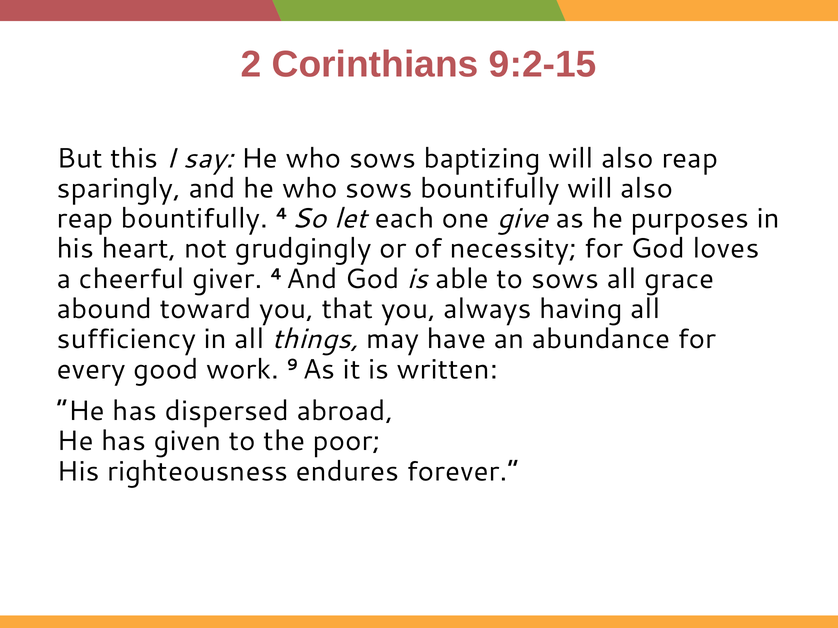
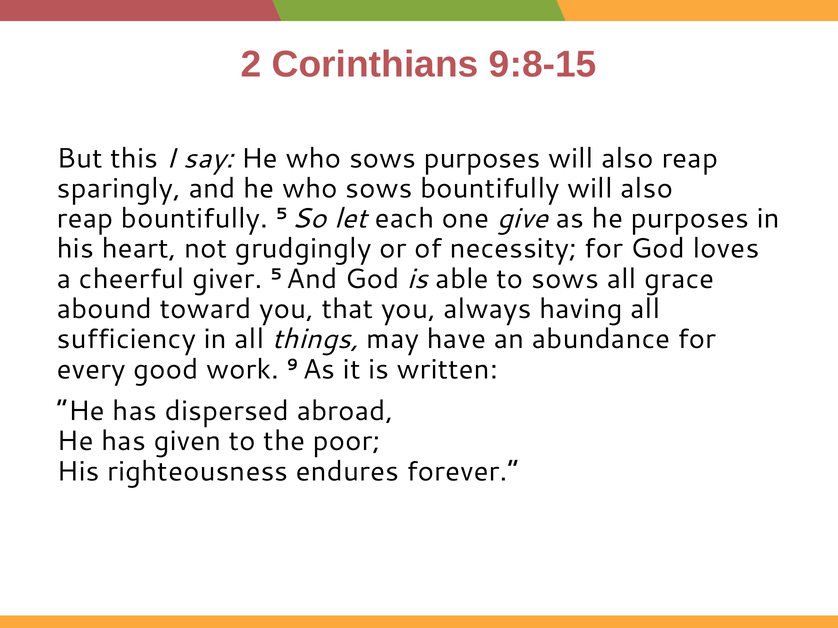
9:2-15: 9:2-15 -> 9:8-15
sows baptizing: baptizing -> purposes
bountifully 4: 4 -> 5
giver 4: 4 -> 5
